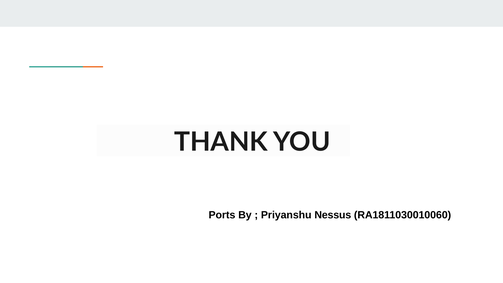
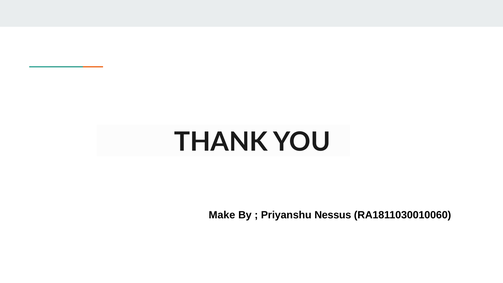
Ports: Ports -> Make
